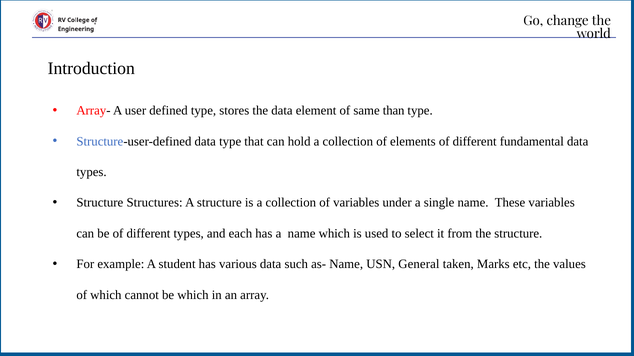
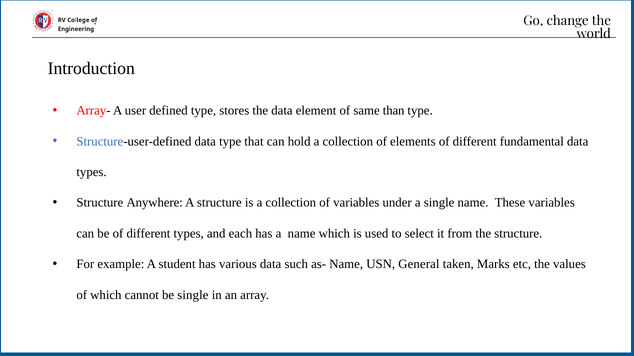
Structures: Structures -> Anywhere
be which: which -> single
